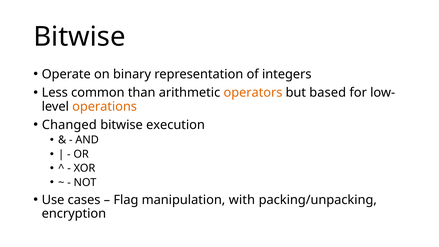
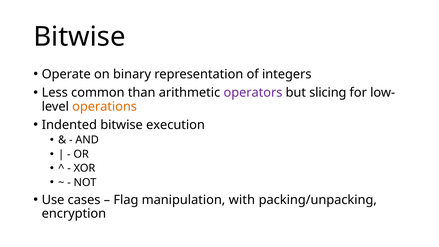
operators colour: orange -> purple
based: based -> slicing
Changed: Changed -> Indented
